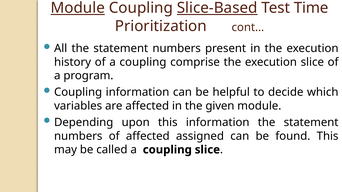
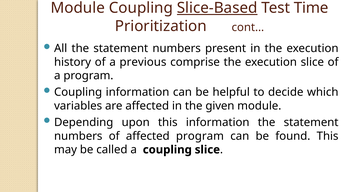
Module at (78, 8) underline: present -> none
of a coupling: coupling -> previous
affected assigned: assigned -> program
